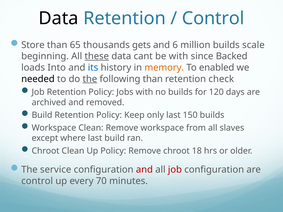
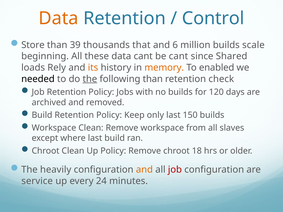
Data at (59, 18) colour: black -> orange
65: 65 -> 39
gets: gets -> that
these underline: present -> none
be with: with -> cant
Backed: Backed -> Shared
Into: Into -> Rely
its colour: blue -> orange
service: service -> heavily
and at (144, 170) colour: red -> orange
control at (37, 181): control -> service
70: 70 -> 24
